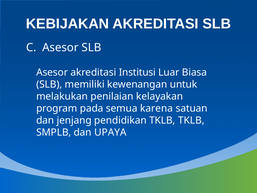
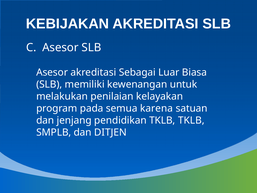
Institusi: Institusi -> Sebagai
UPAYA: UPAYA -> DITJEN
